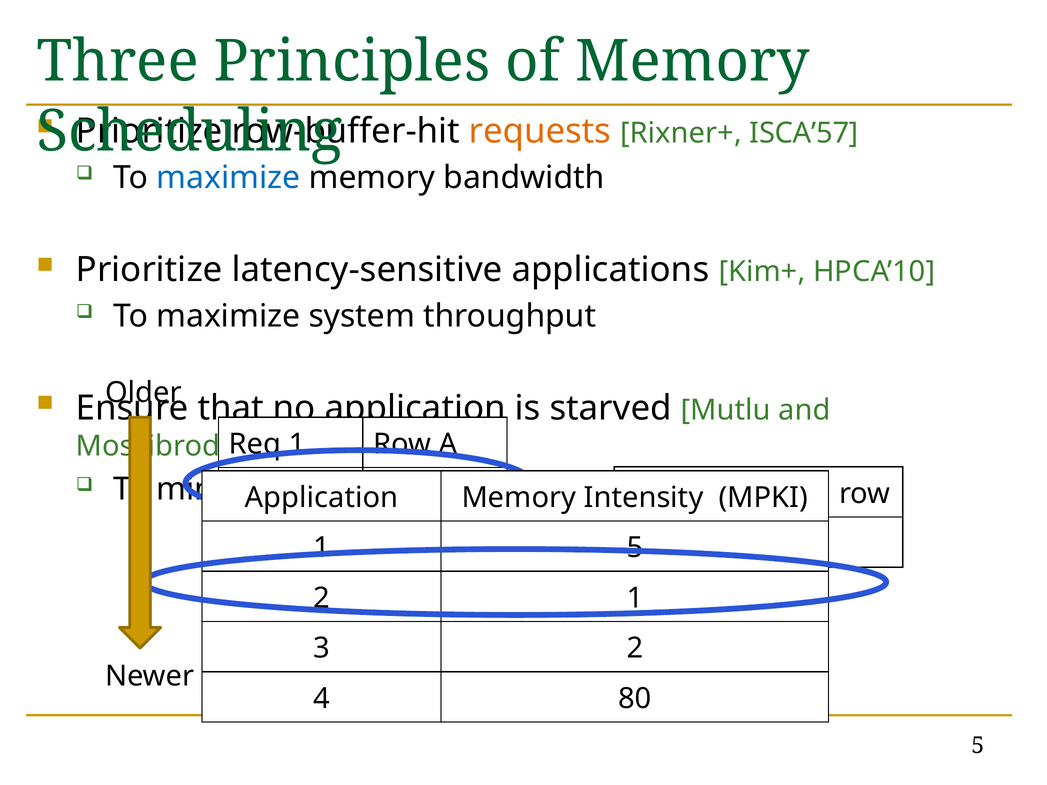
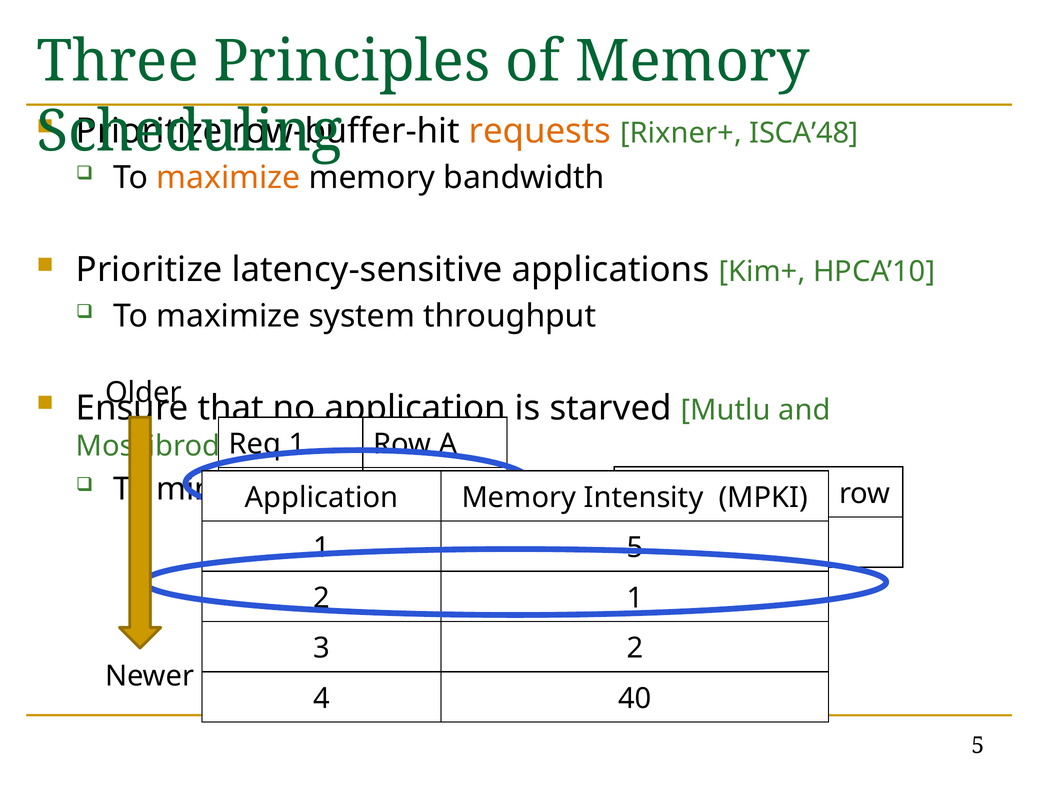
ISCA’57: ISCA’57 -> ISCA’48
maximize at (228, 178) colour: blue -> orange
80: 80 -> 40
